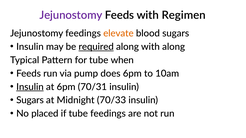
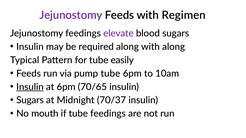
elevate colour: orange -> purple
required underline: present -> none
when: when -> easily
pump does: does -> tube
70/31: 70/31 -> 70/65
70/33: 70/33 -> 70/37
placed: placed -> mouth
